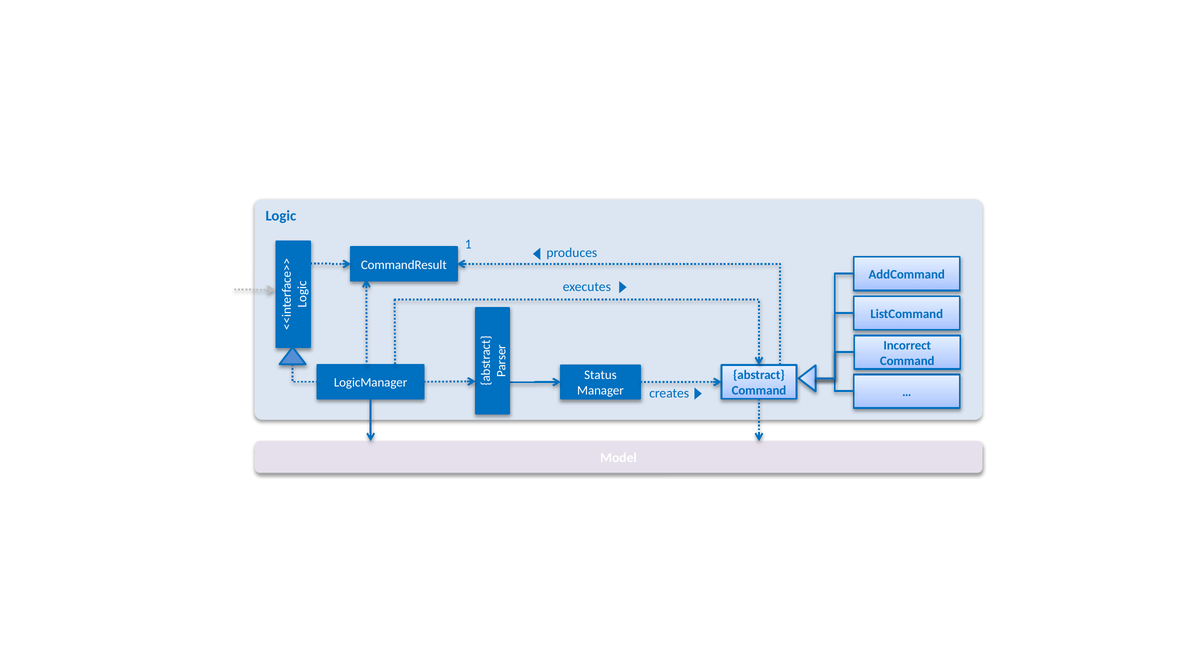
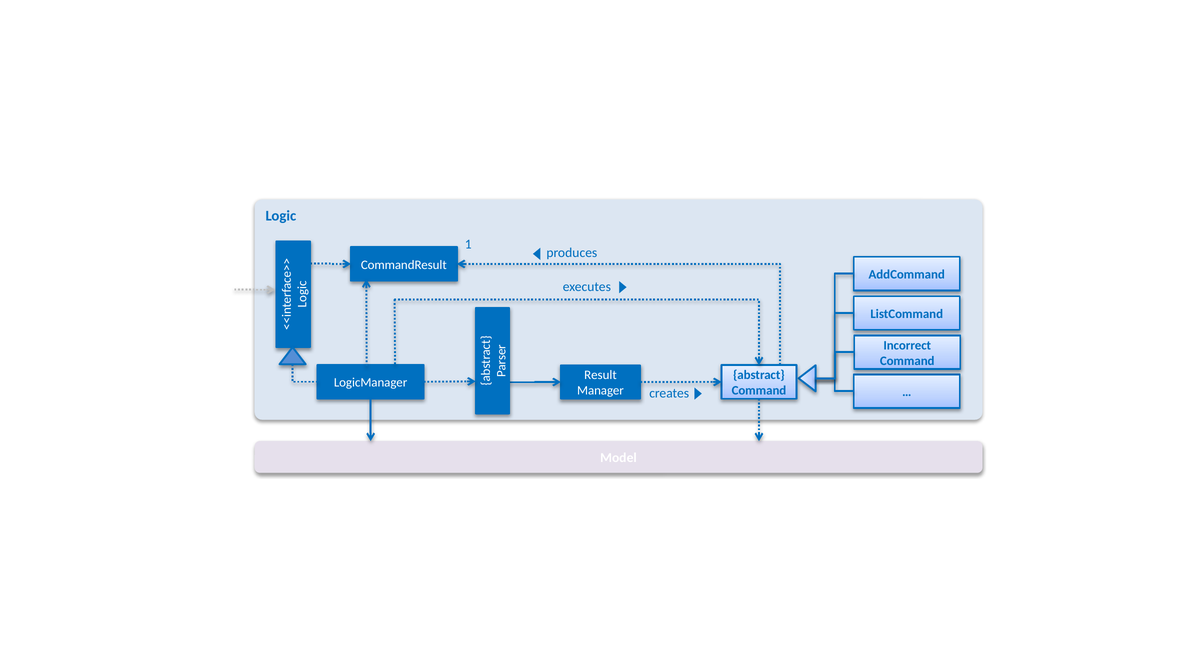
Status: Status -> Result
